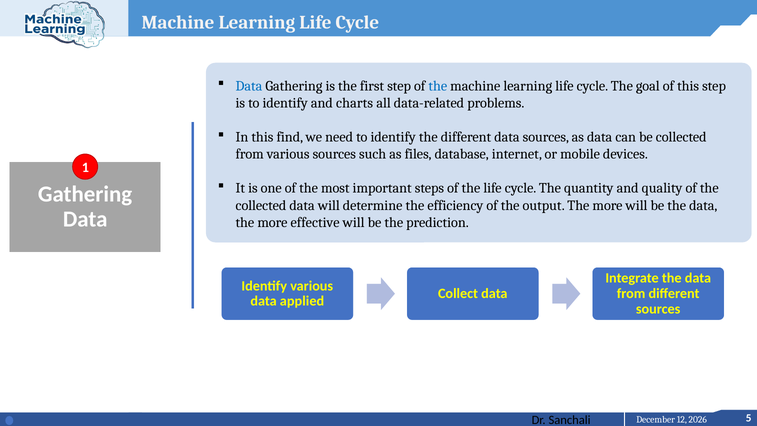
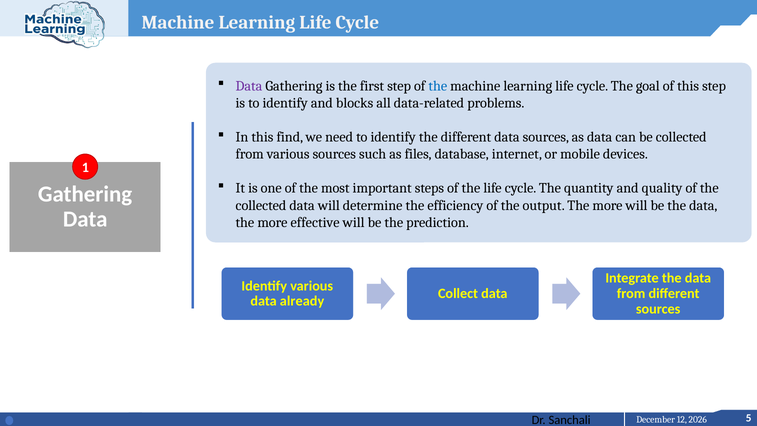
Data at (249, 86) colour: blue -> purple
charts: charts -> blocks
applied: applied -> already
